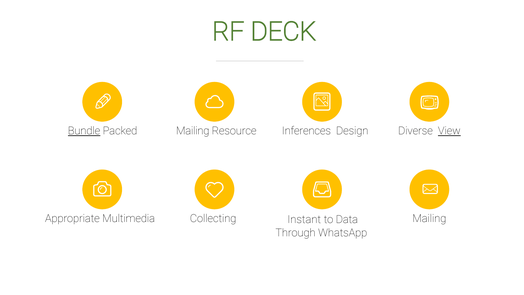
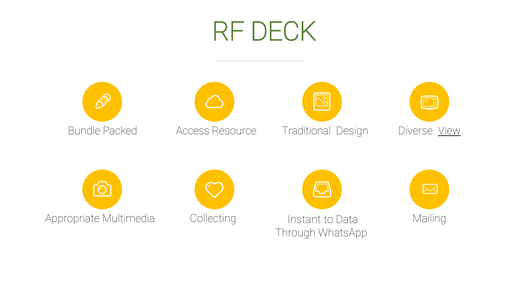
Bundle underline: present -> none
Mailing at (193, 131): Mailing -> Access
Inferences: Inferences -> Traditional
